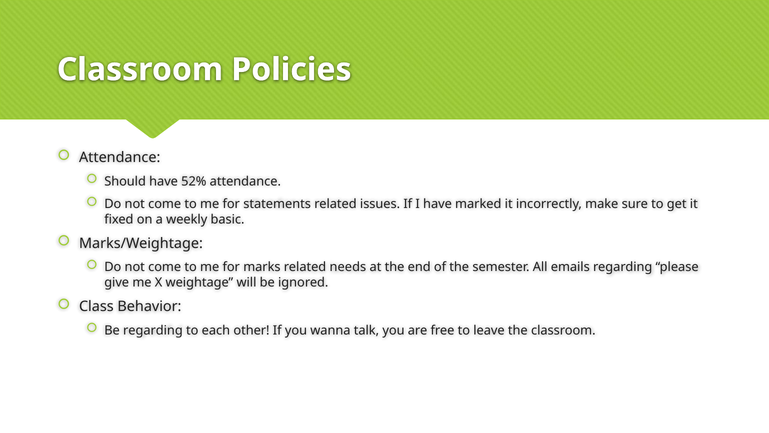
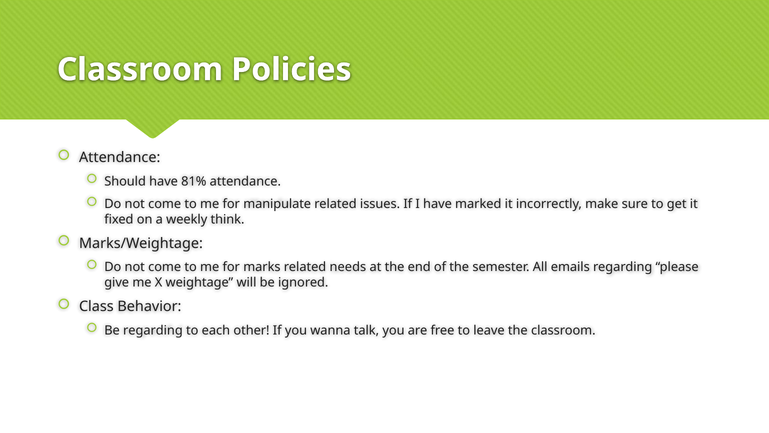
52%: 52% -> 81%
statements: statements -> manipulate
basic: basic -> think
